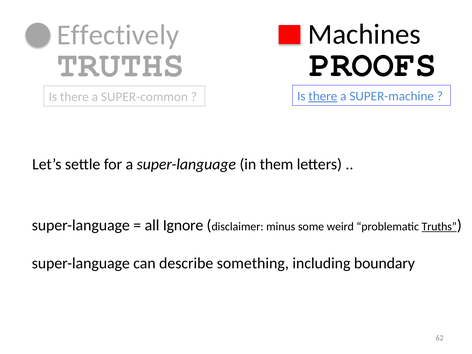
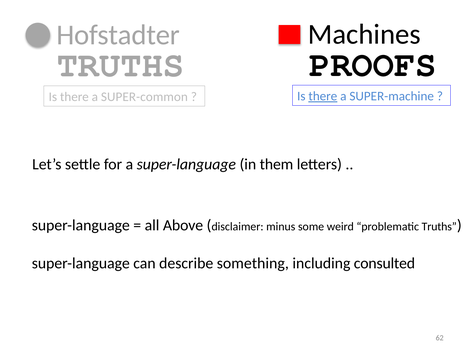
Effectively: Effectively -> Hofstadter
Ignore: Ignore -> Above
Truths at (439, 227) underline: present -> none
boundary: boundary -> consulted
